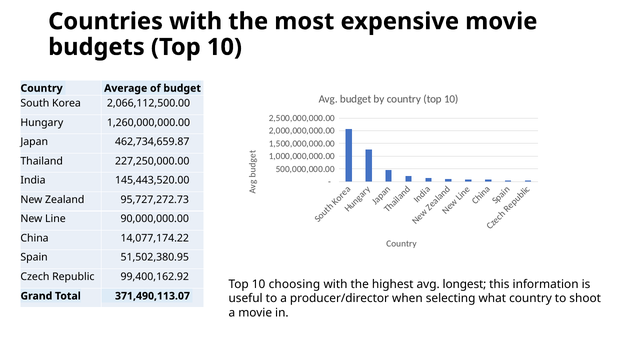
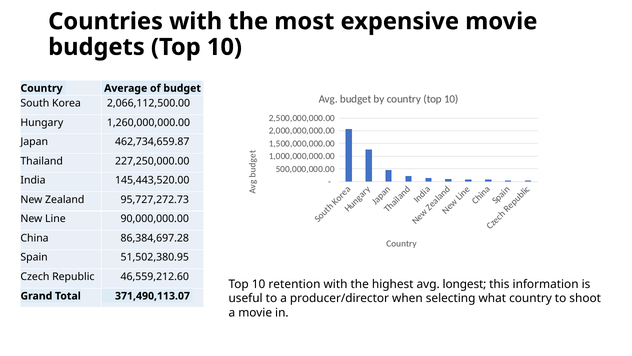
14,077,174.22: 14,077,174.22 -> 86,384,697.28
99,400,162.92: 99,400,162.92 -> 46,559,212.60
choosing: choosing -> retention
